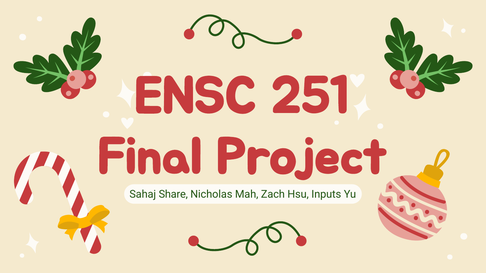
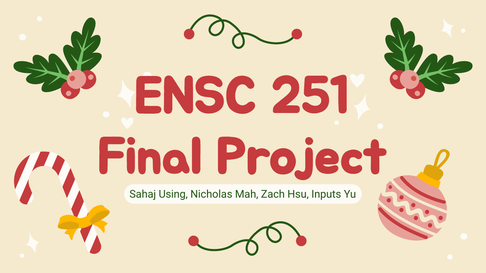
Share: Share -> Using
